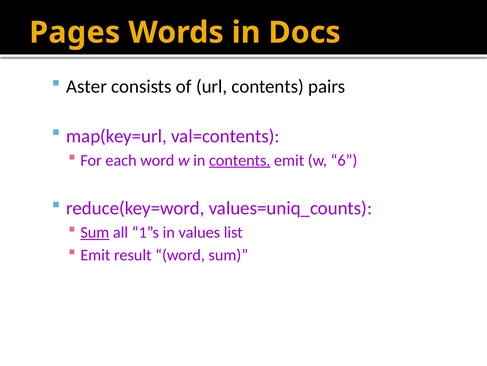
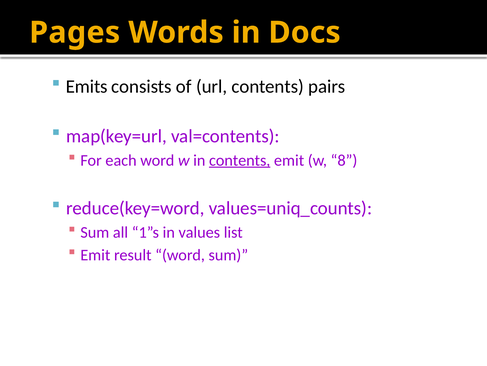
Aster: Aster -> Emits
6: 6 -> 8
Sum at (95, 232) underline: present -> none
